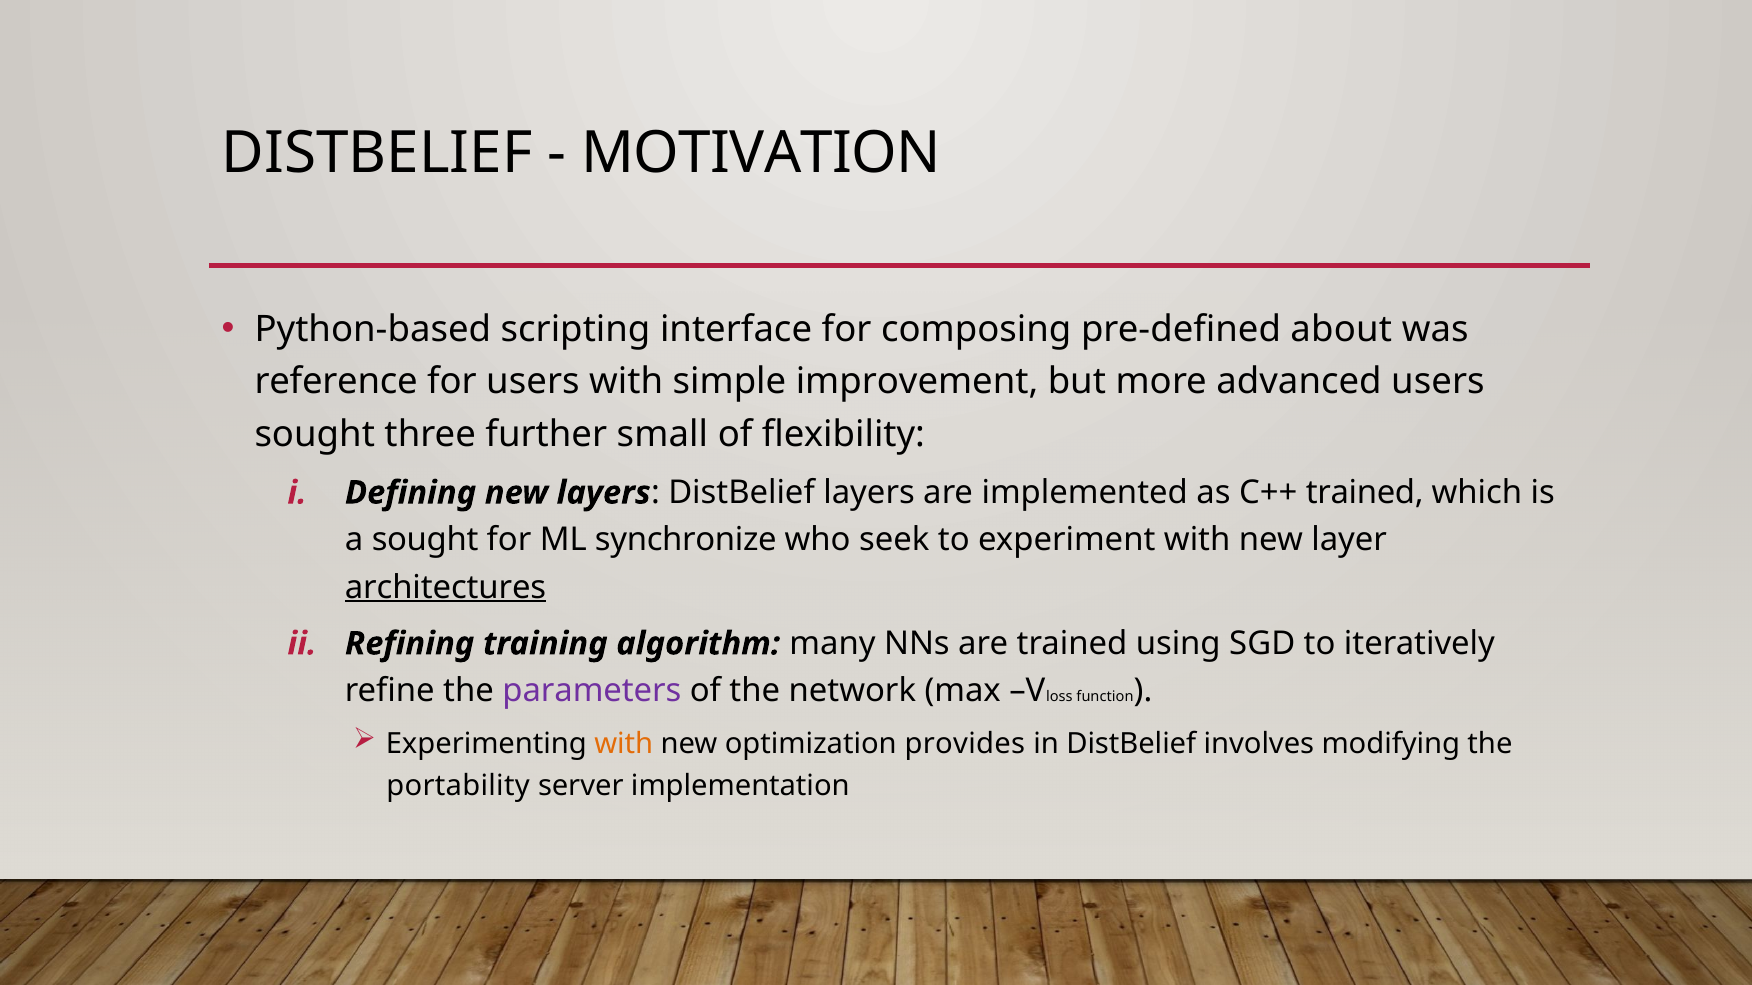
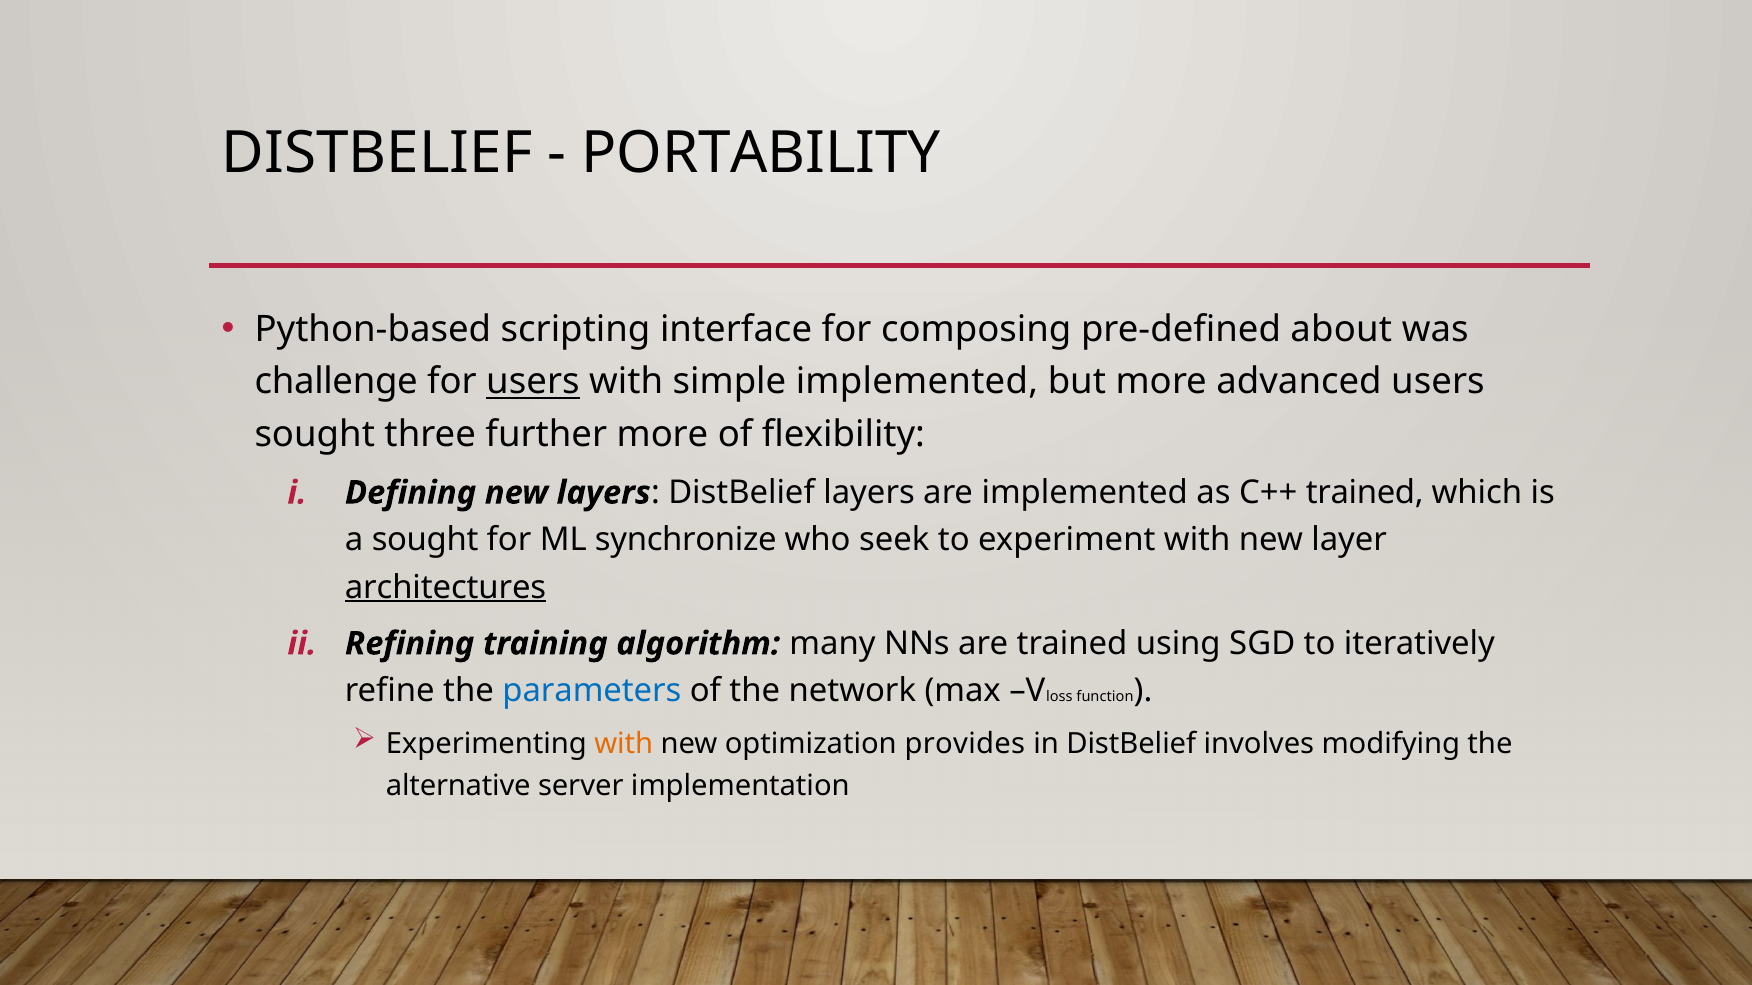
MOTIVATION: MOTIVATION -> PORTABILITY
reference: reference -> challenge
users at (533, 382) underline: none -> present
simple improvement: improvement -> implemented
further small: small -> more
parameters colour: purple -> blue
portability: portability -> alternative
